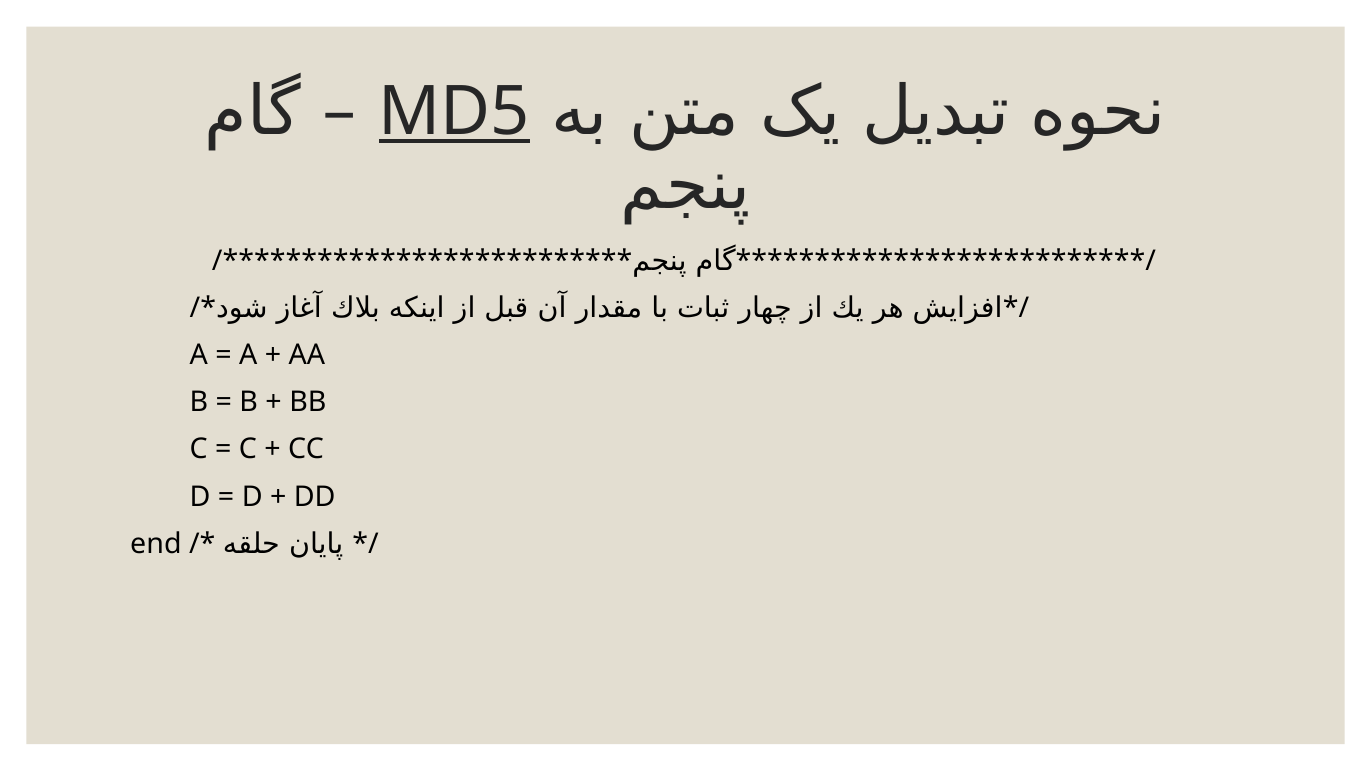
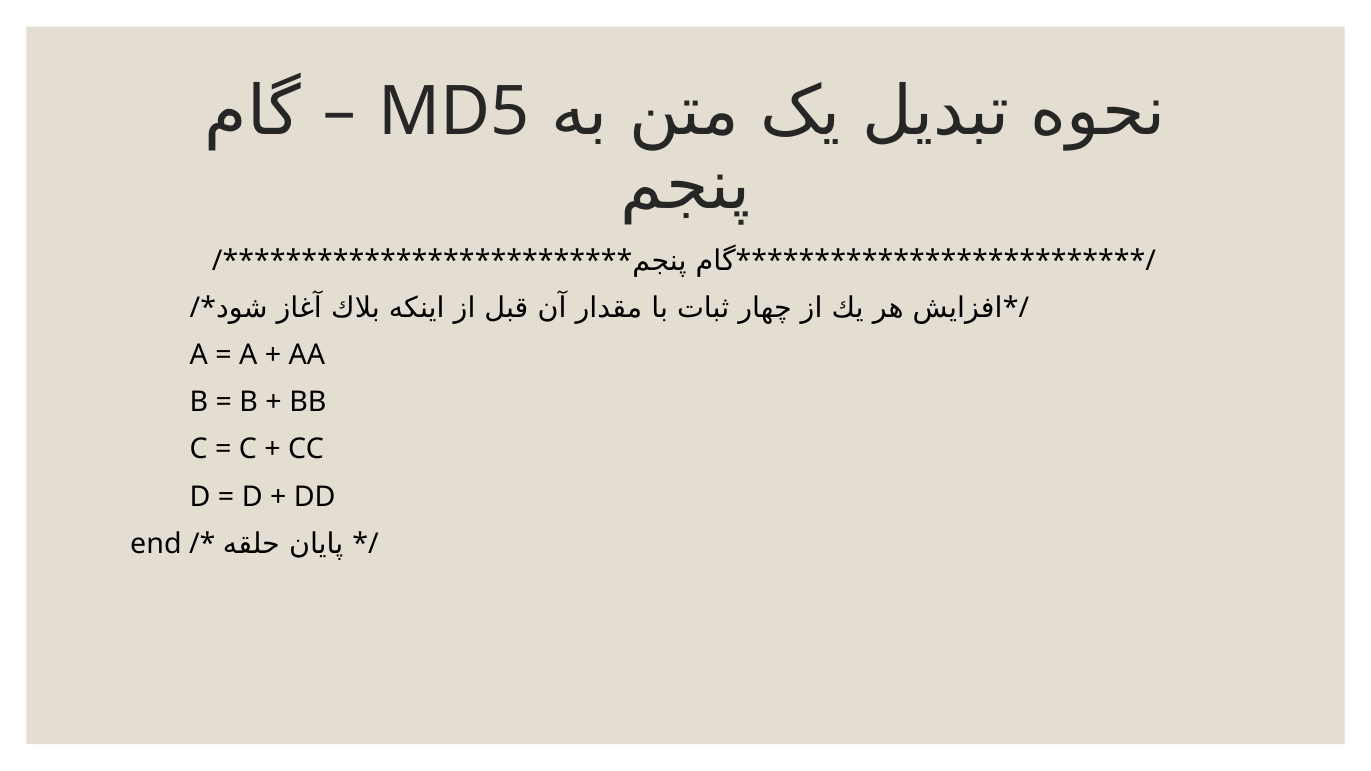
MD5 underline: present -> none
